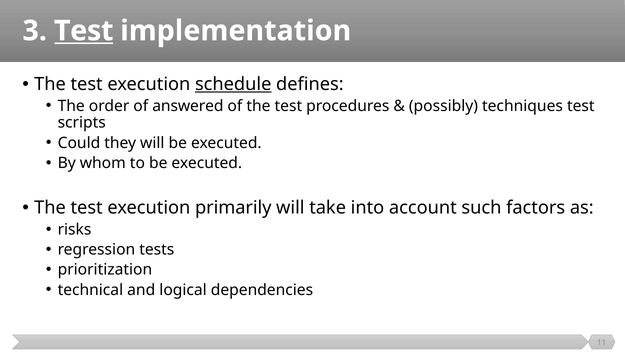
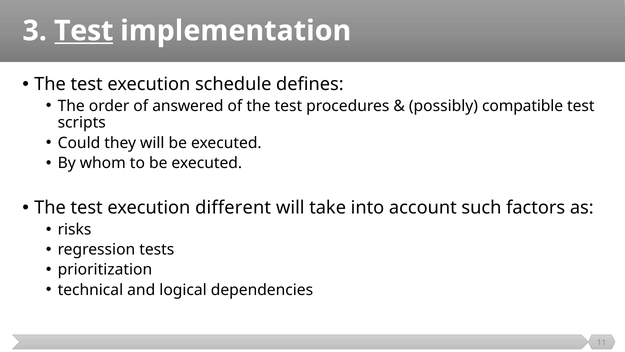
schedule underline: present -> none
techniques: techniques -> compatible
primarily: primarily -> different
